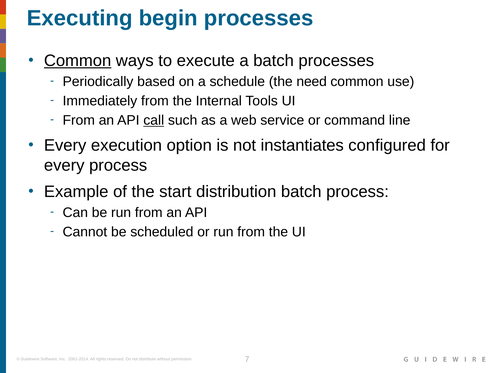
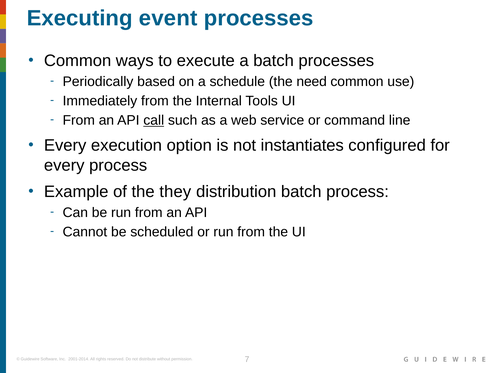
begin: begin -> event
Common at (78, 61) underline: present -> none
start: start -> they
